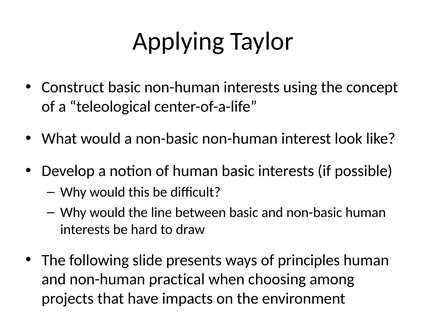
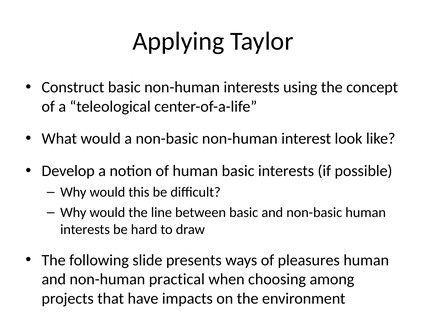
principles: principles -> pleasures
